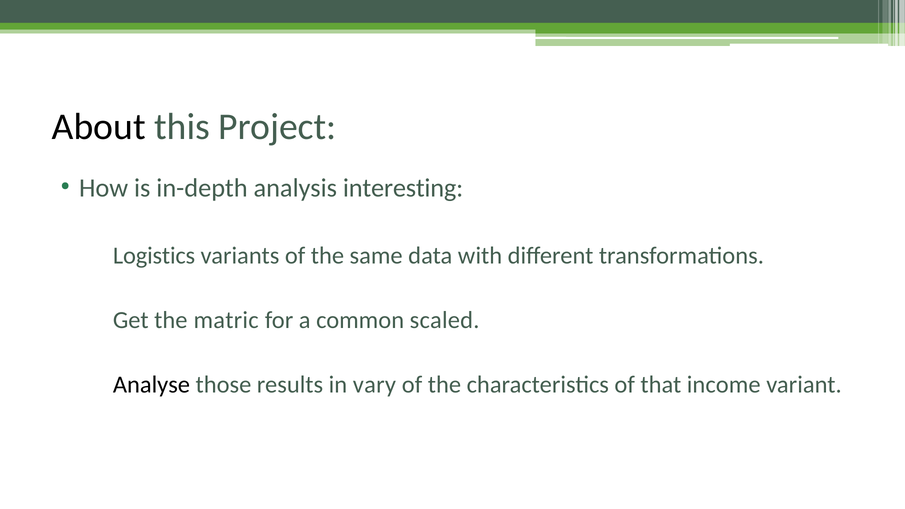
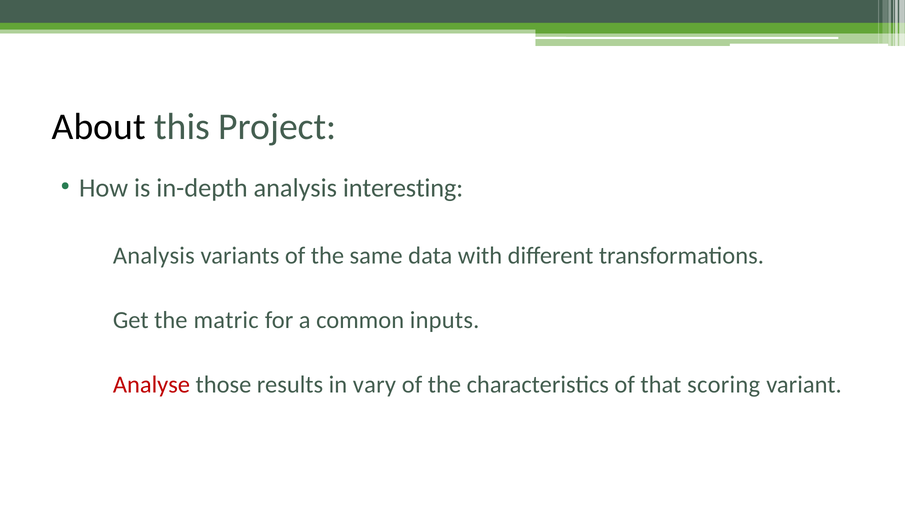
Logistics at (154, 256): Logistics -> Analysis
scaled: scaled -> inputs
Analyse colour: black -> red
income: income -> scoring
